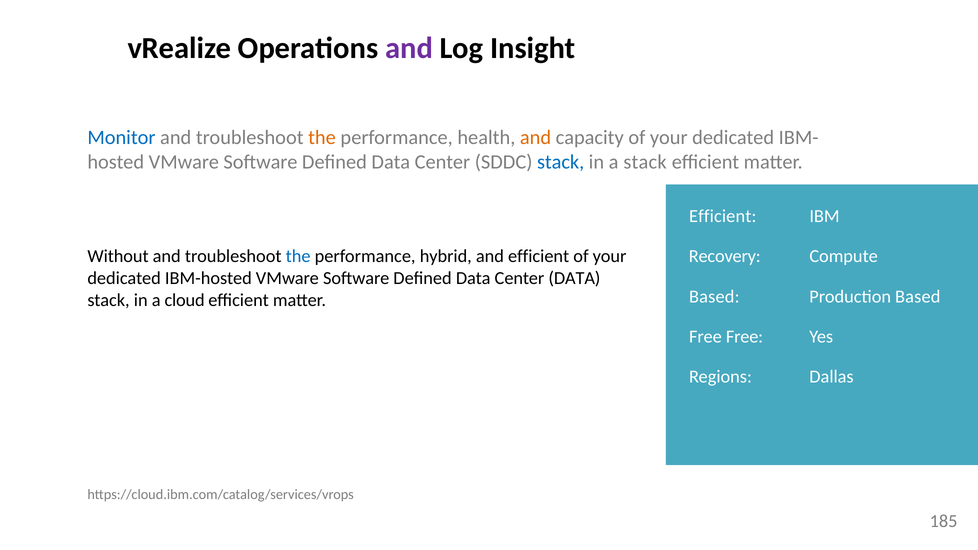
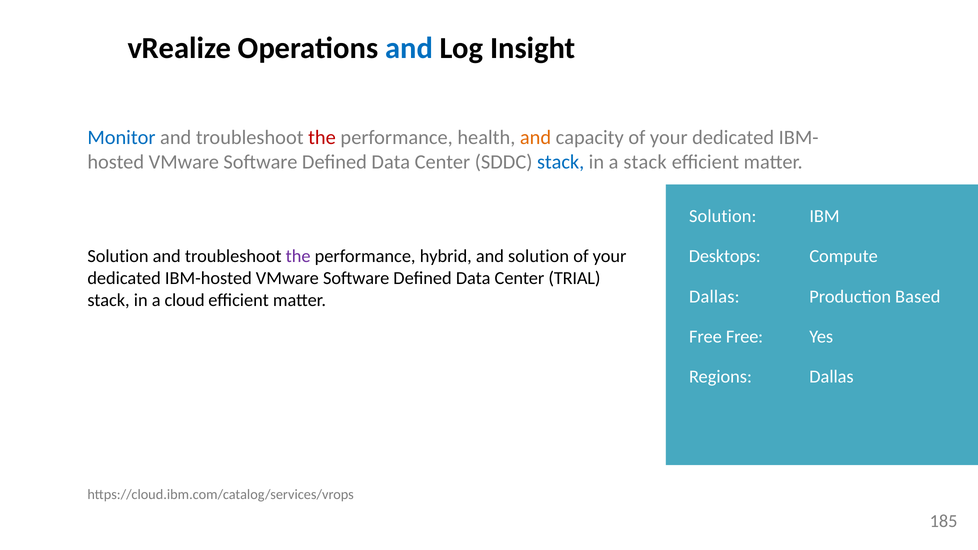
and at (409, 48) colour: purple -> blue
the at (322, 138) colour: orange -> red
Efficient at (723, 216): Efficient -> Solution
Without at (118, 257): Without -> Solution
the at (298, 257) colour: blue -> purple
and efficient: efficient -> solution
Recovery: Recovery -> Desktops
Center DATA: DATA -> TRIAL
Based at (714, 297): Based -> Dallas
